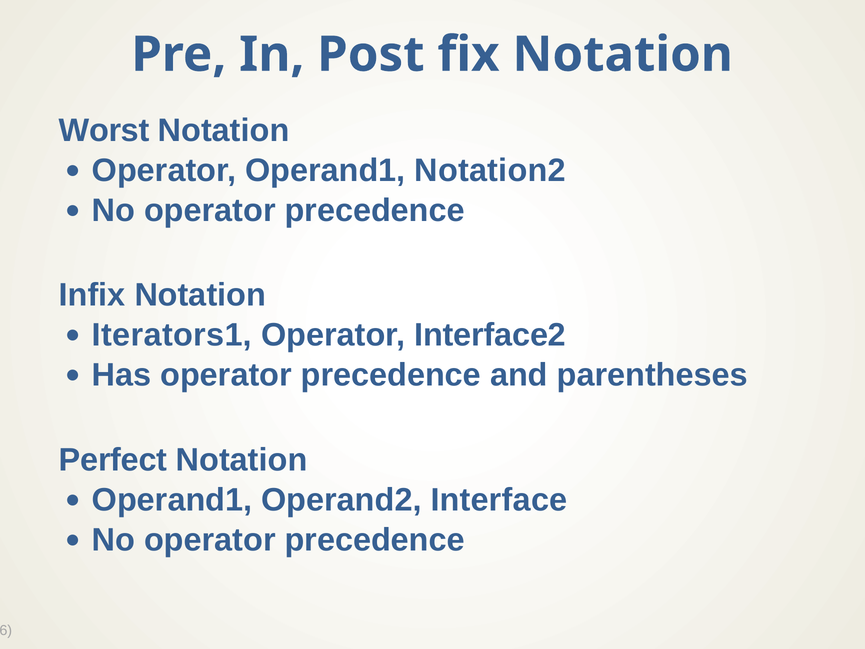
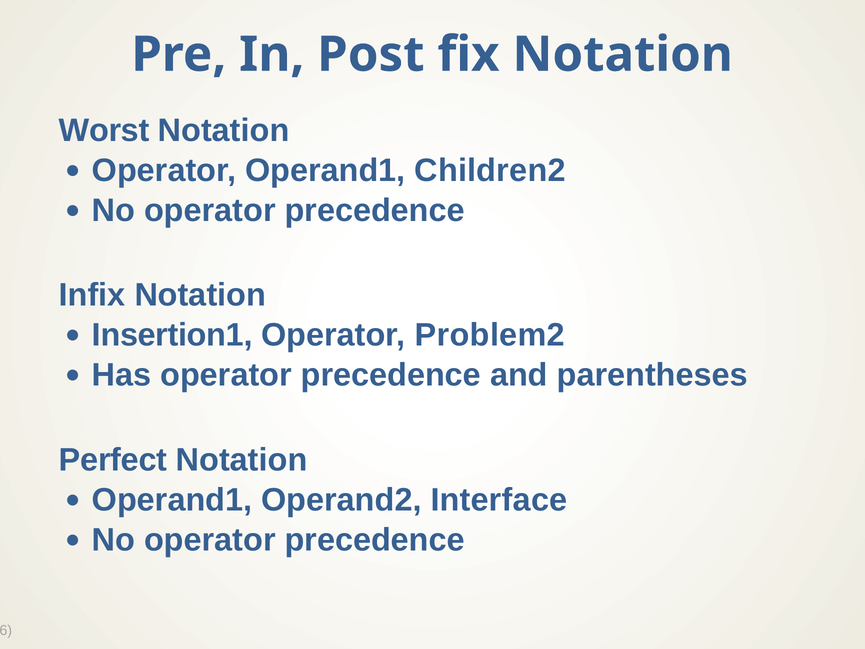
Notation2: Notation2 -> Children2
Iterators1: Iterators1 -> Insertion1
Interface2: Interface2 -> Problem2
